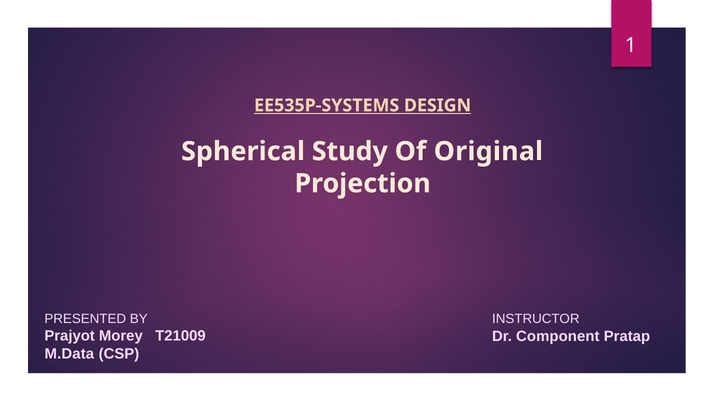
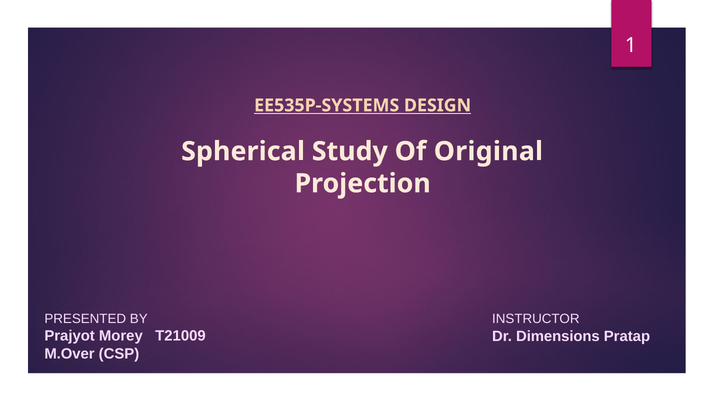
Component: Component -> Dimensions
M.Data: M.Data -> M.Over
